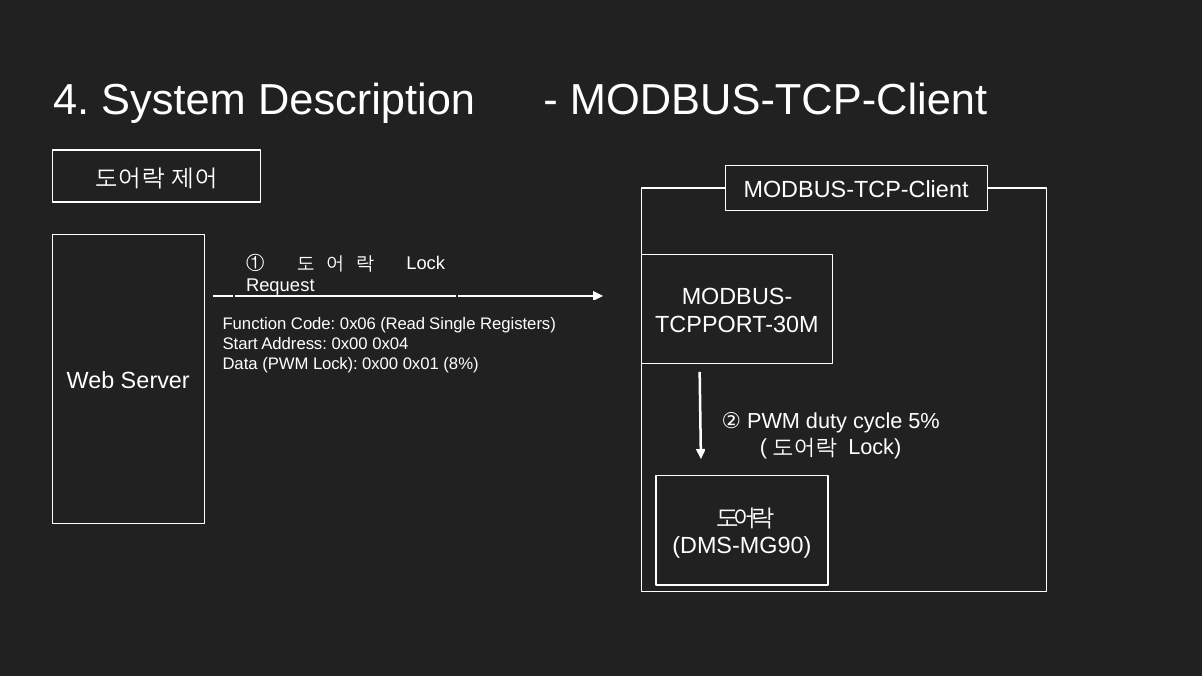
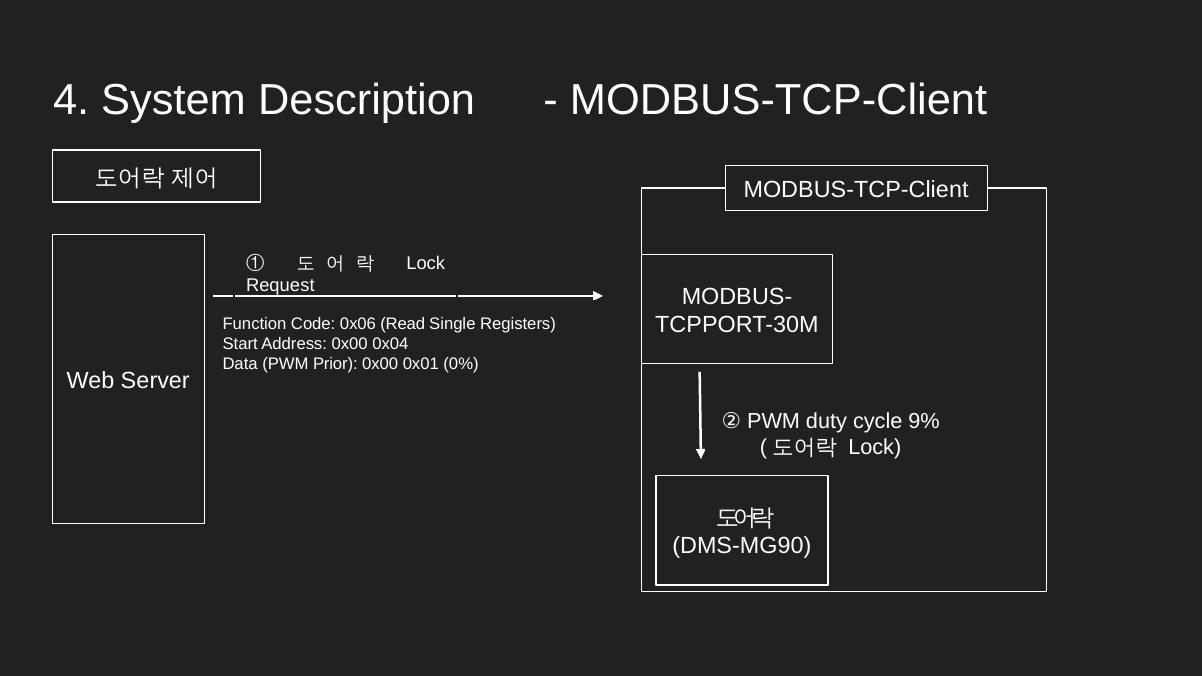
PWM Lock: Lock -> Prior
8%: 8% -> 0%
5%: 5% -> 9%
